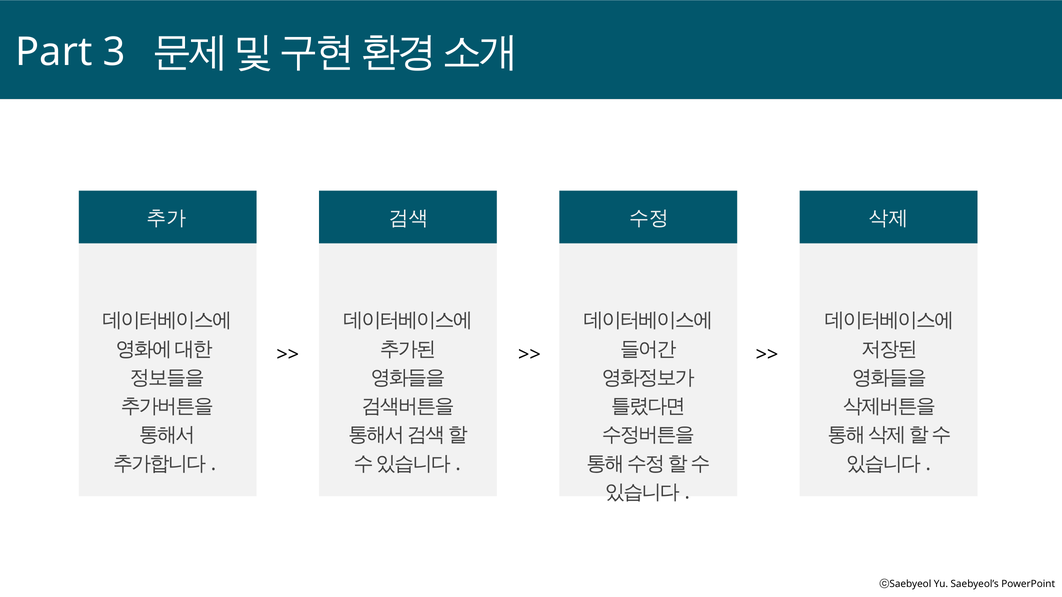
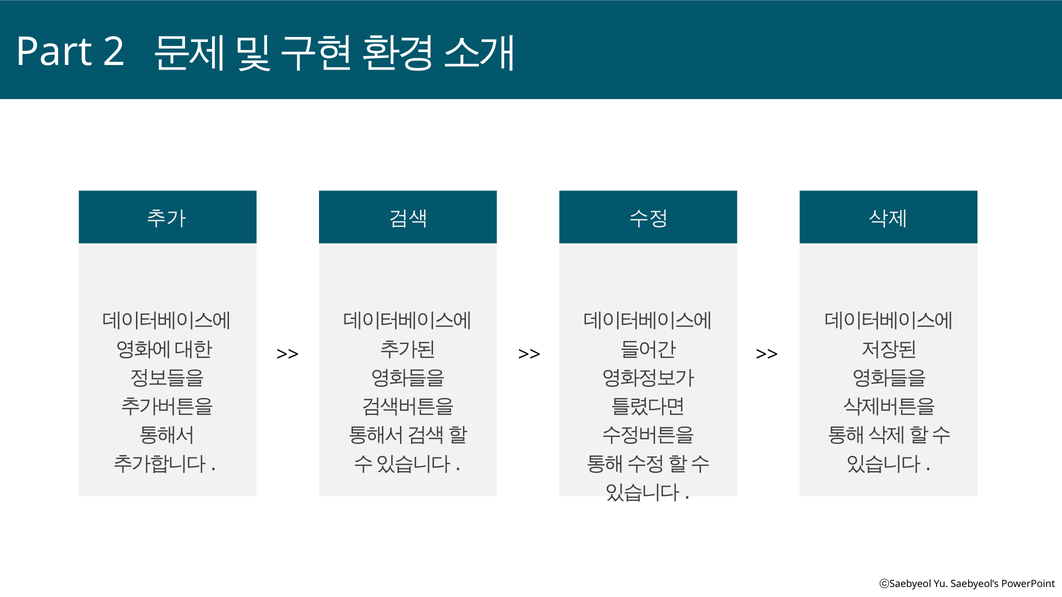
3: 3 -> 2
